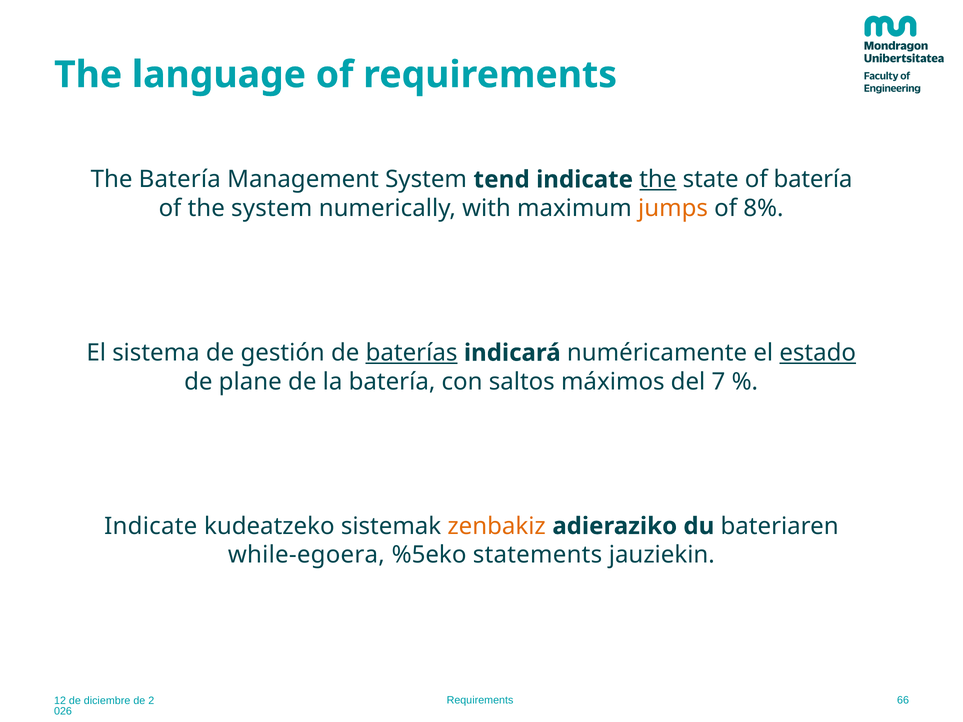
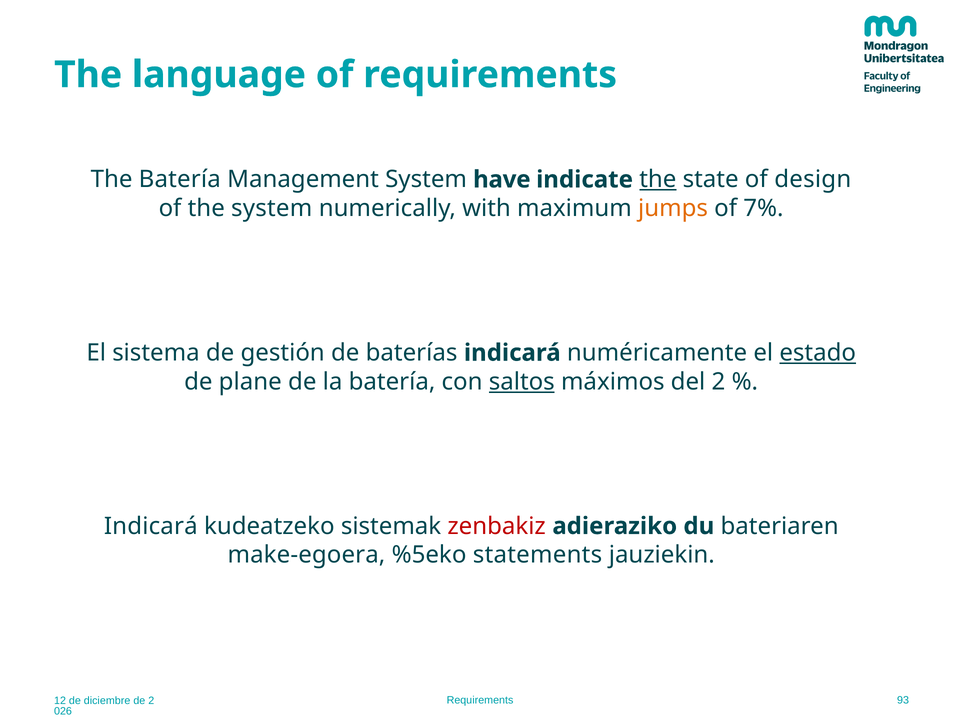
tend: tend -> have
of batería: batería -> design
8%: 8% -> 7%
baterías underline: present -> none
saltos underline: none -> present
del 7: 7 -> 2
Indicate at (151, 526): Indicate -> Indicará
zenbakiz colour: orange -> red
while-egoera: while-egoera -> make-egoera
66: 66 -> 93
